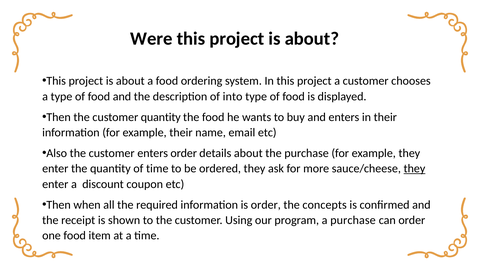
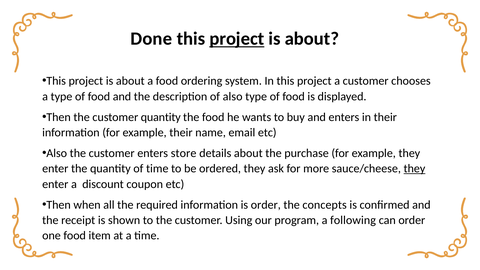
Were: Were -> Done
project at (237, 39) underline: none -> present
of into: into -> also
enters order: order -> store
a purchase: purchase -> following
